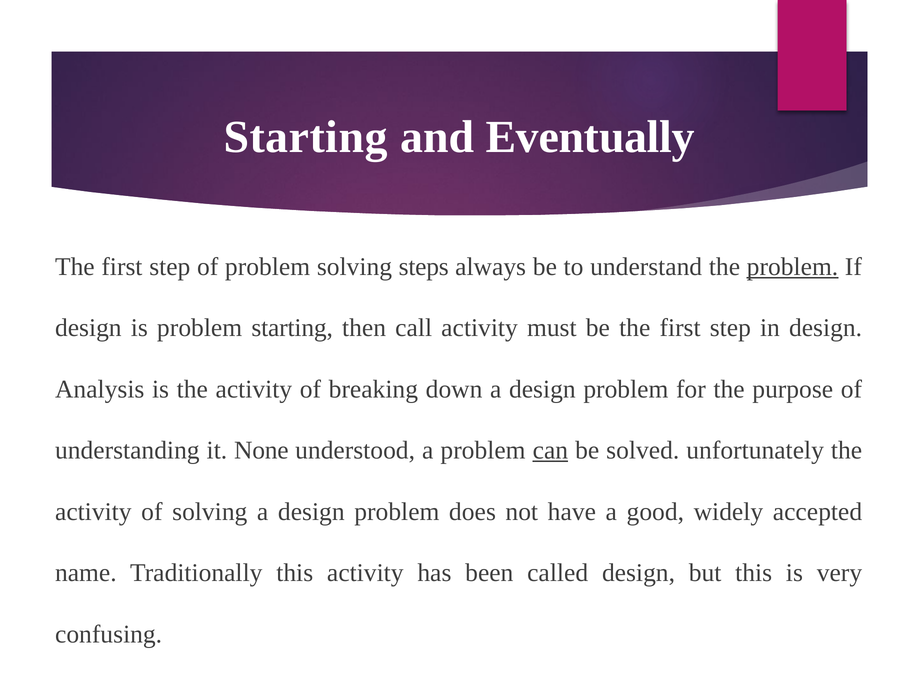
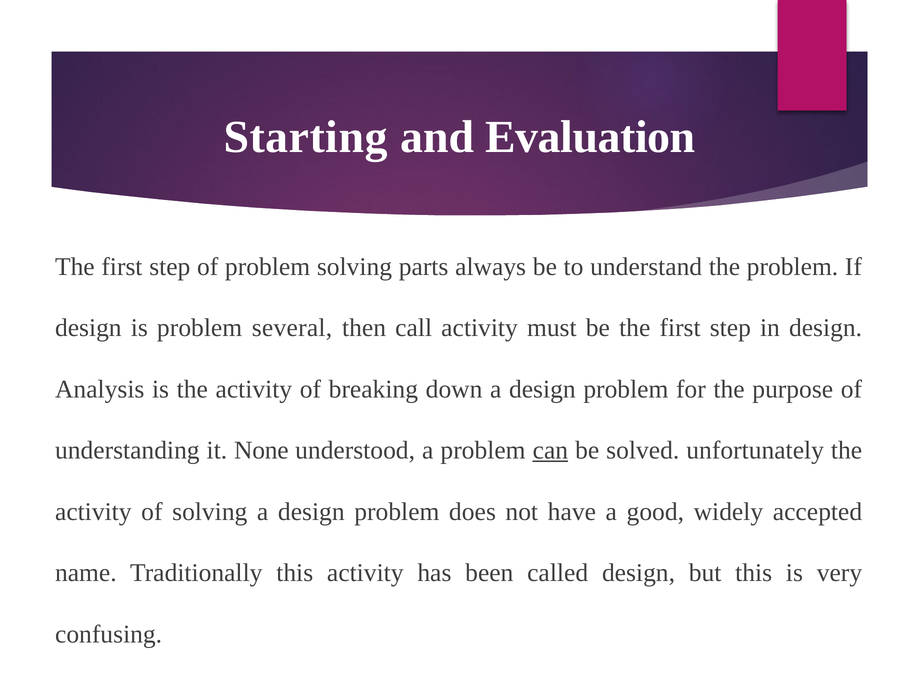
Eventually: Eventually -> Evaluation
steps: steps -> parts
problem at (792, 266) underline: present -> none
problem starting: starting -> several
